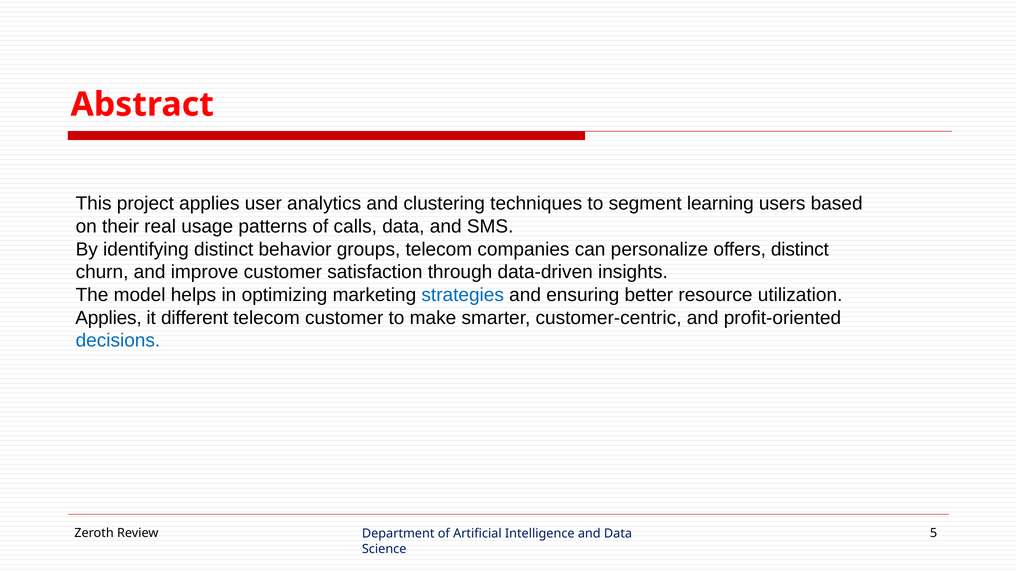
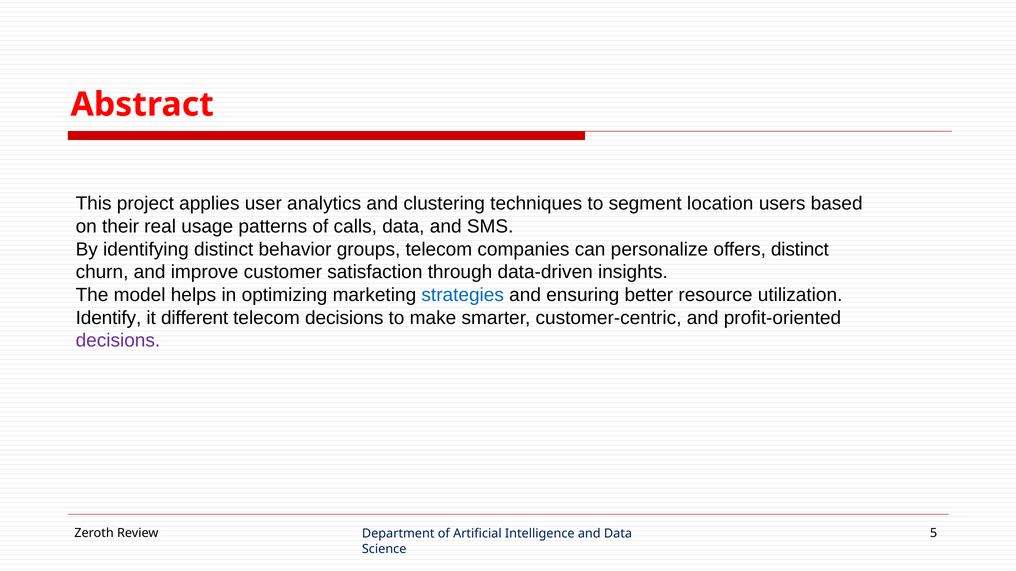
learning: learning -> location
Applies at (108, 318): Applies -> Identify
telecom customer: customer -> decisions
decisions at (118, 341) colour: blue -> purple
